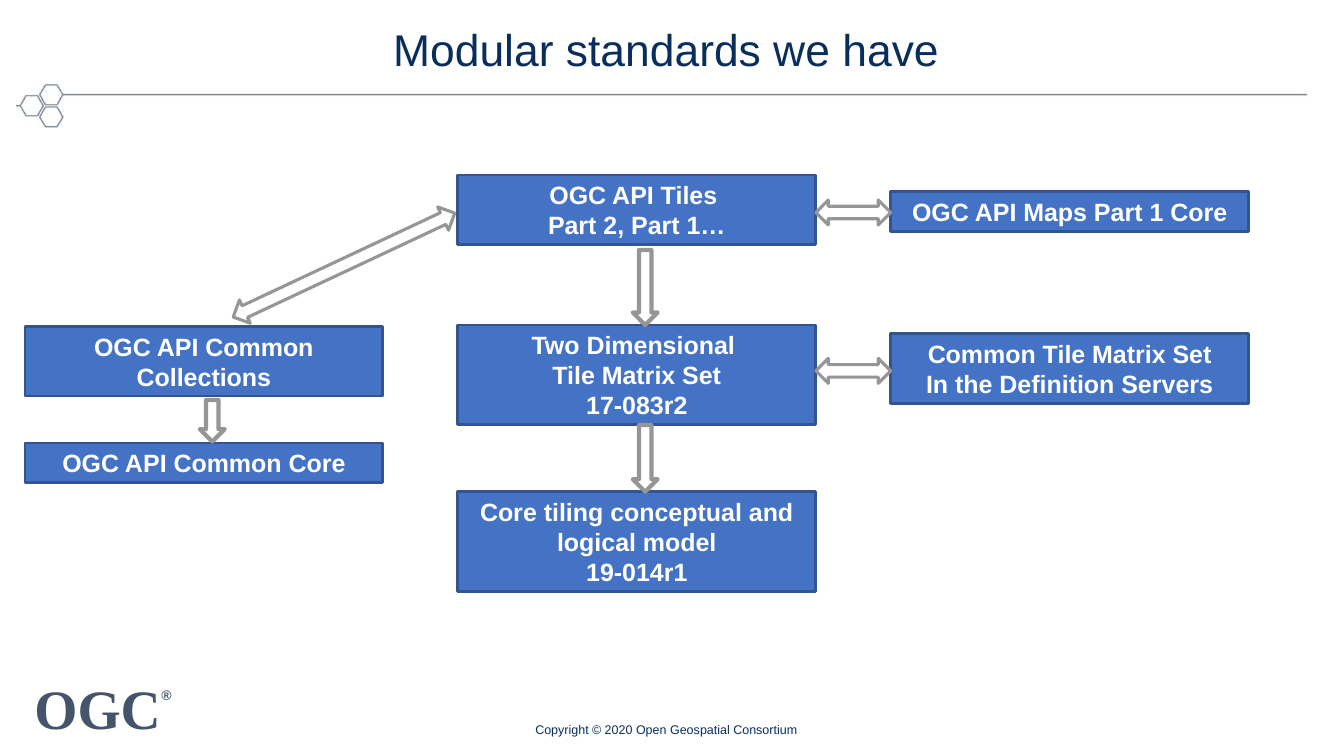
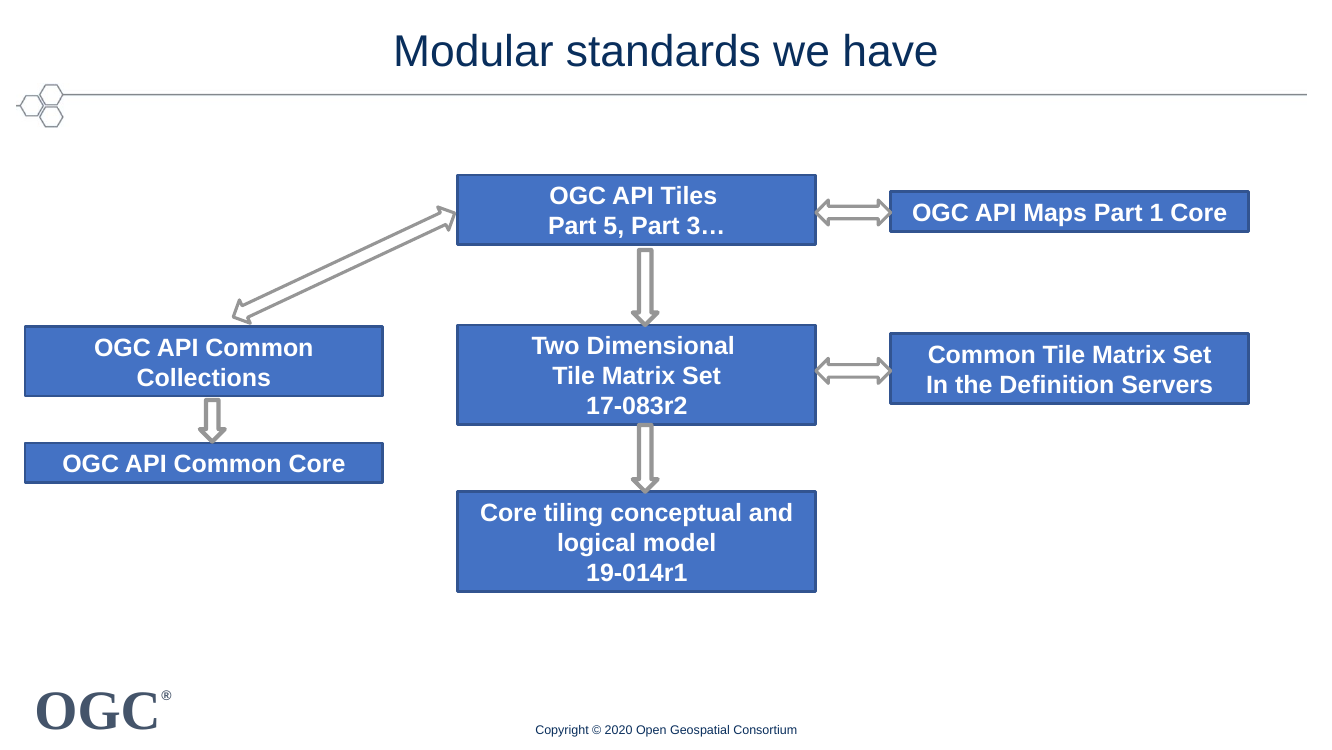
2: 2 -> 5
1…: 1… -> 3…
